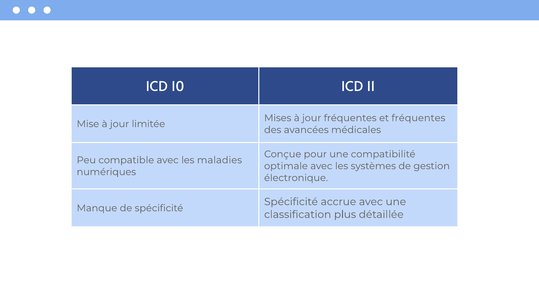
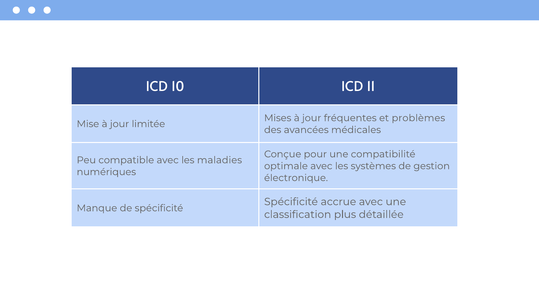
et fréquentes: fréquentes -> problèmes
